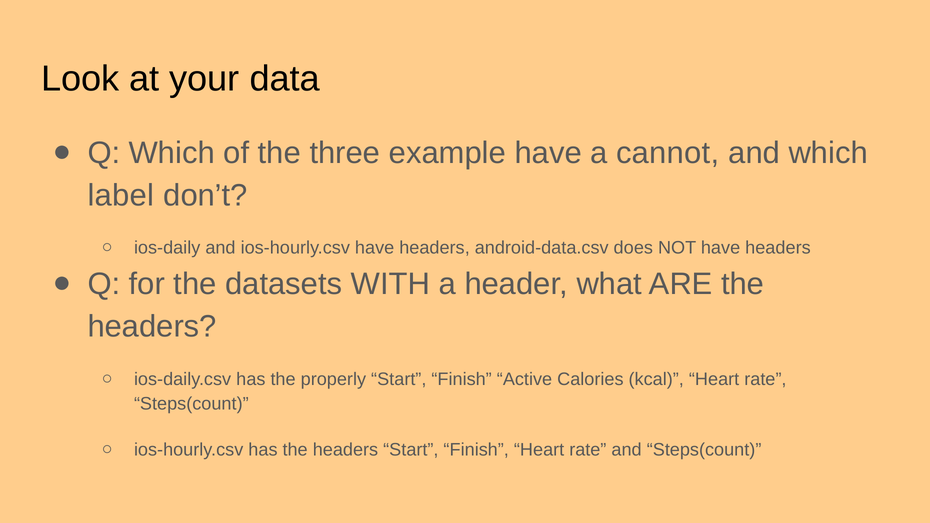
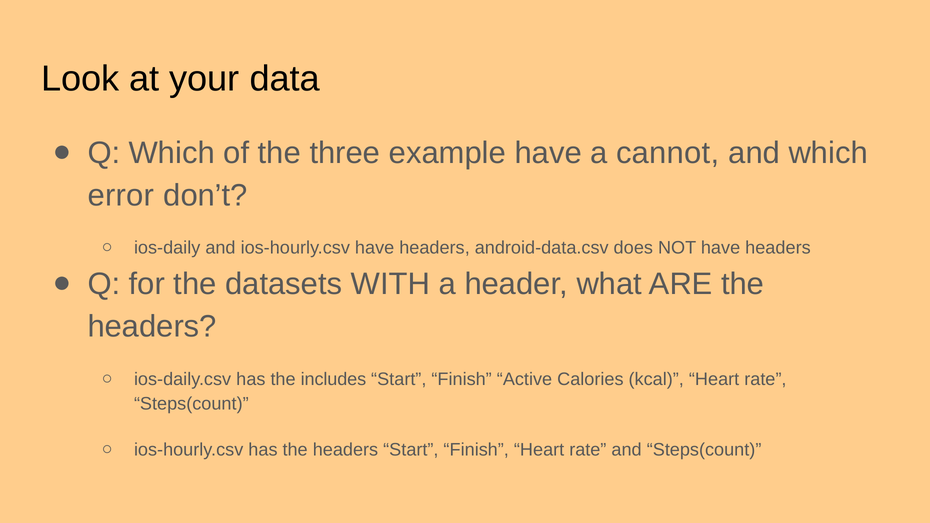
label: label -> error
properly: properly -> includes
